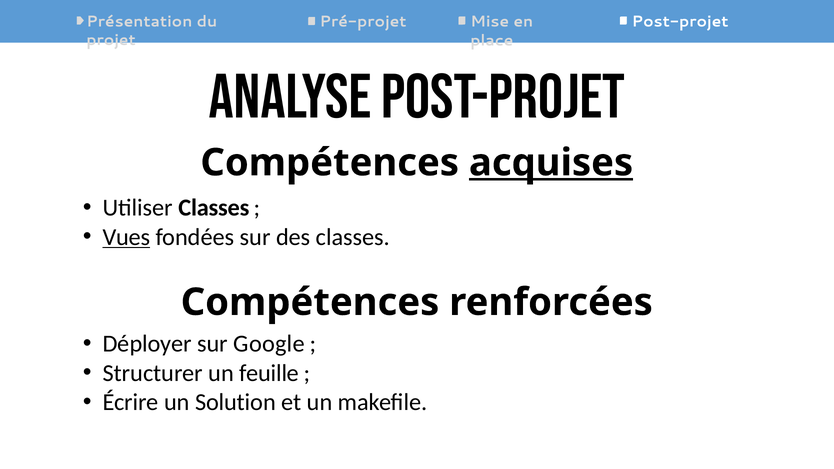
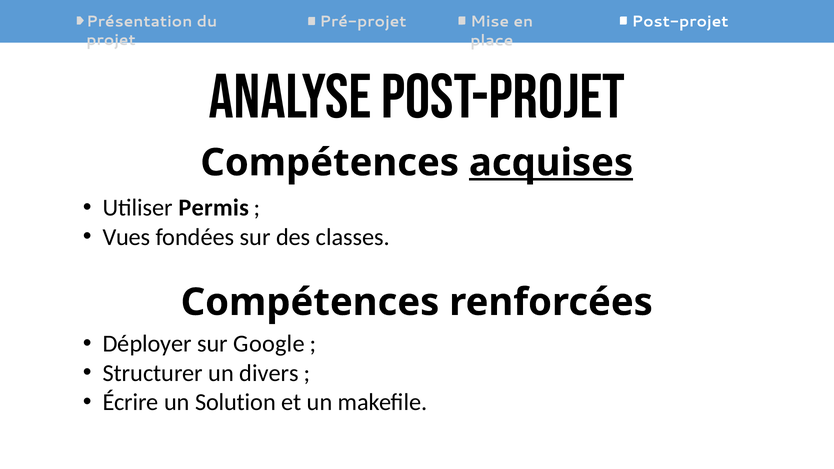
Utiliser Classes: Classes -> Permis
Vues underline: present -> none
feuille: feuille -> divers
